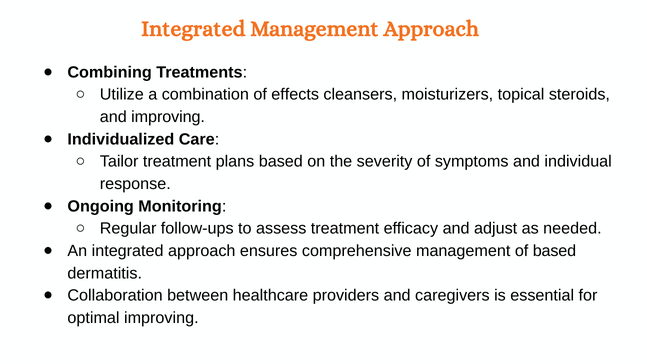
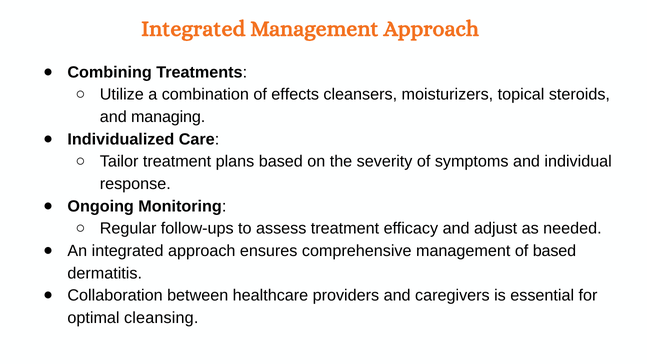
and improving: improving -> managing
optimal improving: improving -> cleansing
